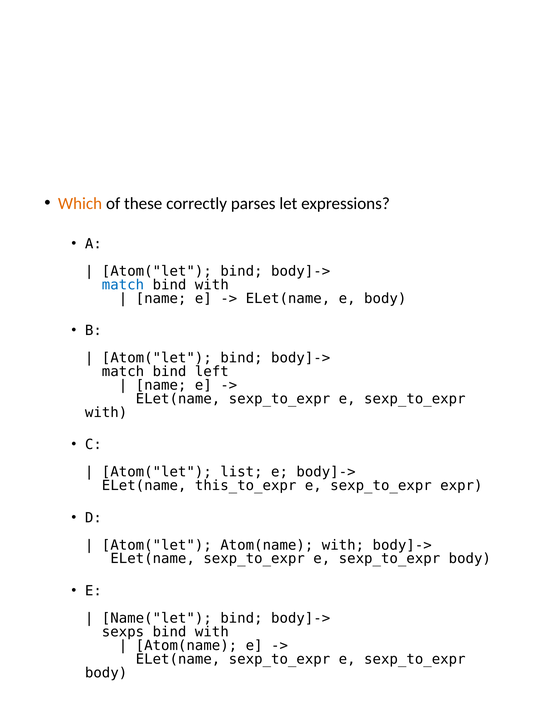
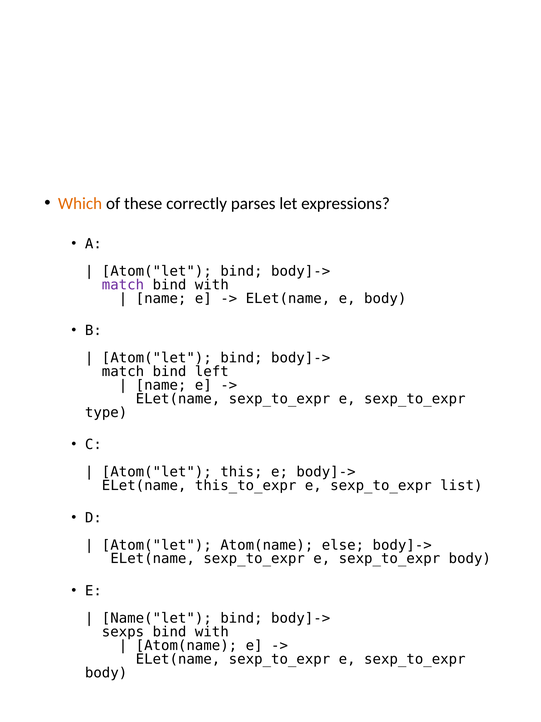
match at (123, 285) colour: blue -> purple
with at (106, 412): with -> type
list: list -> this
expr: expr -> list
Atom(name with: with -> else
